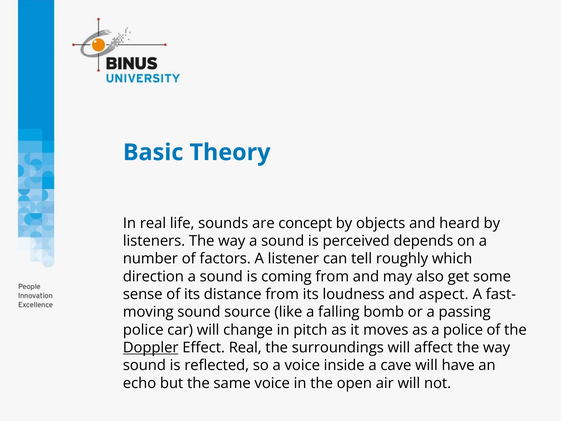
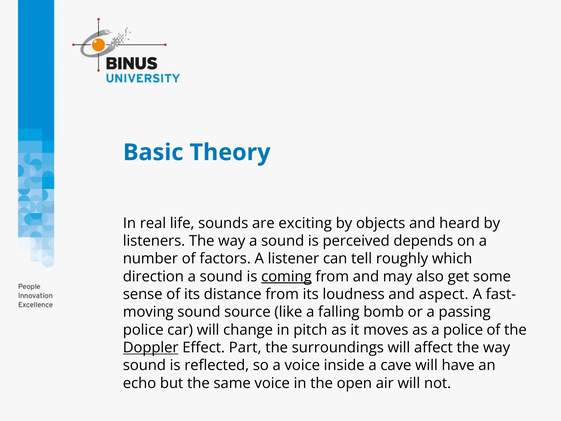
concept: concept -> exciting
coming underline: none -> present
Effect Real: Real -> Part
